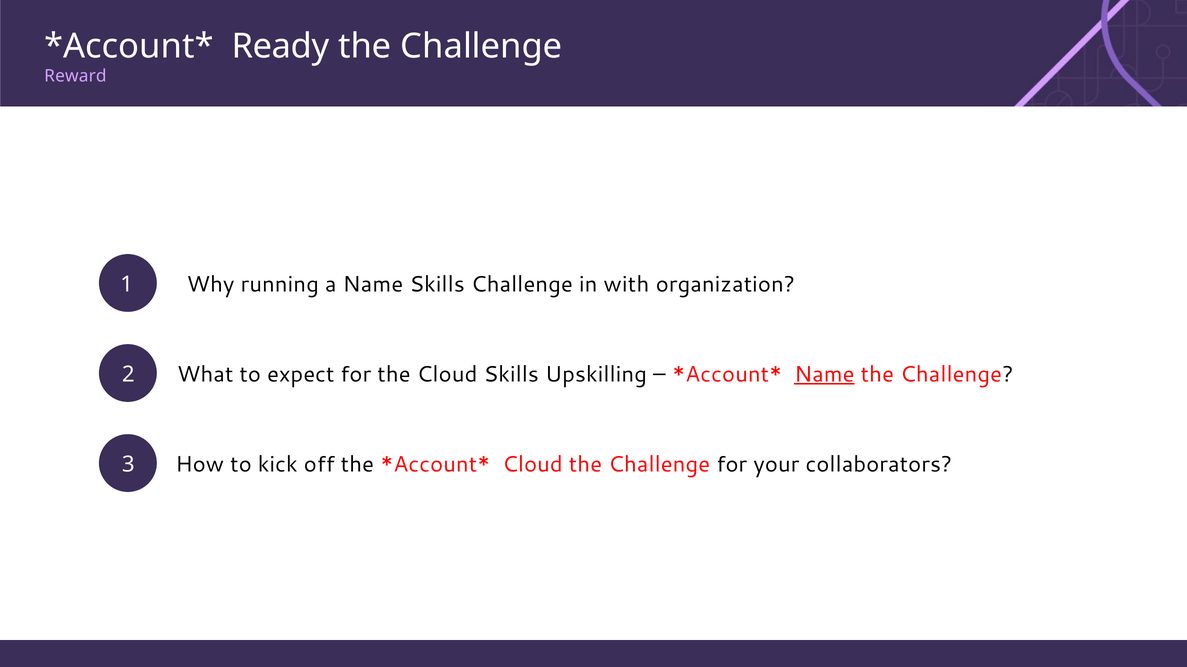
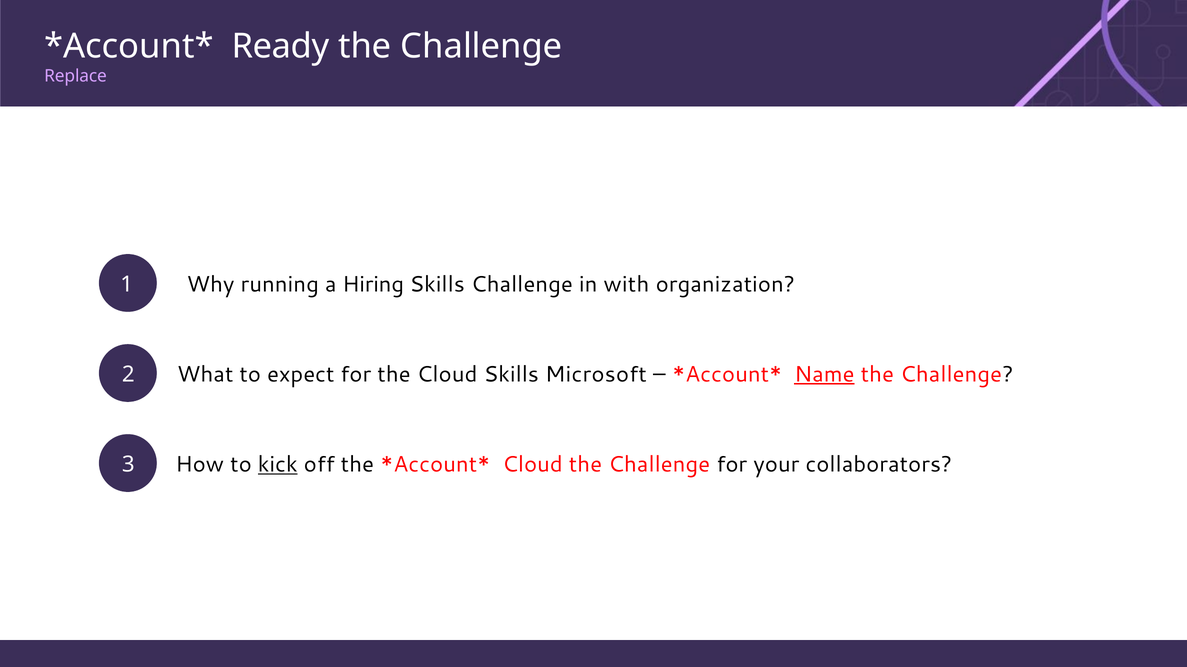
Reward: Reward -> Replace
a Name: Name -> Hiring
Upskilling: Upskilling -> Microsoft
kick underline: none -> present
